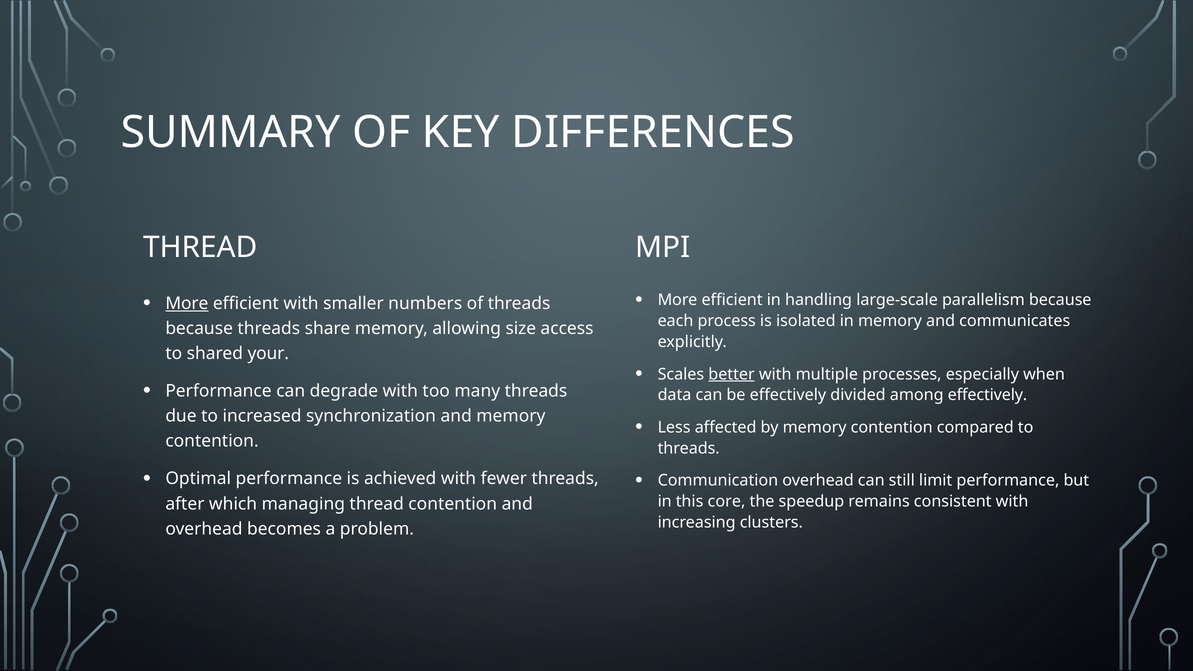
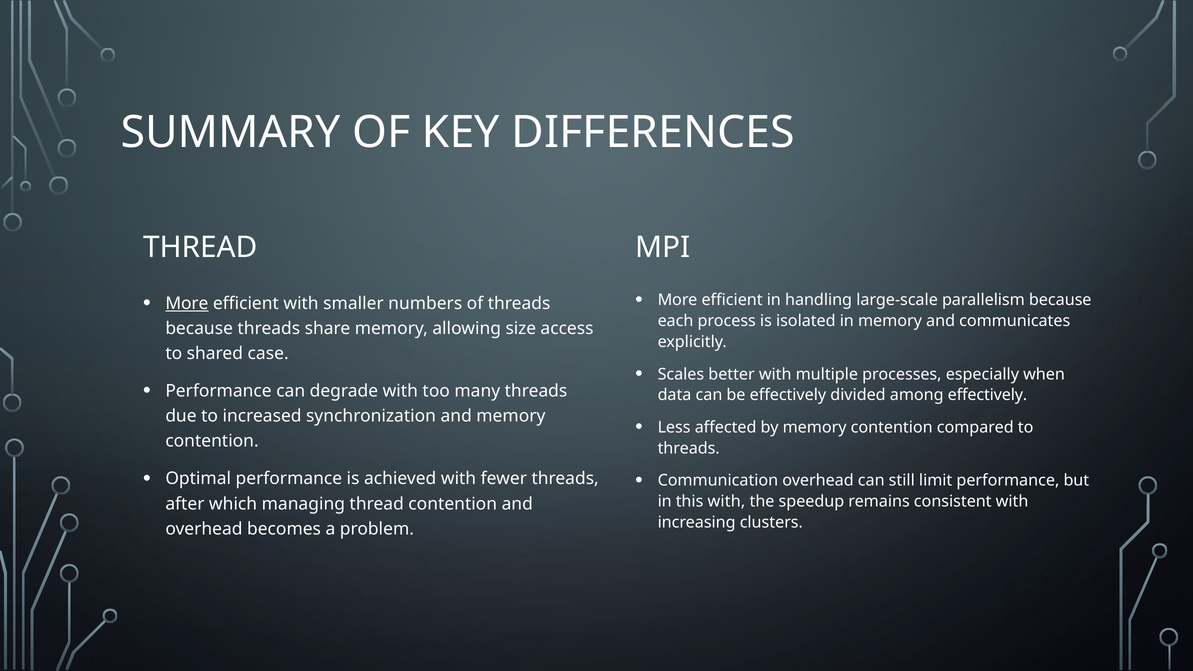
your: your -> case
better underline: present -> none
this core: core -> with
